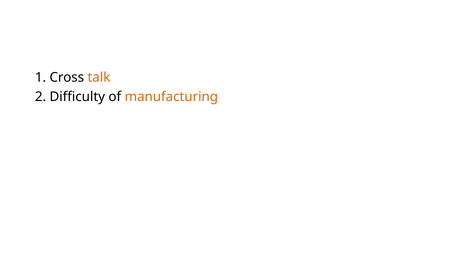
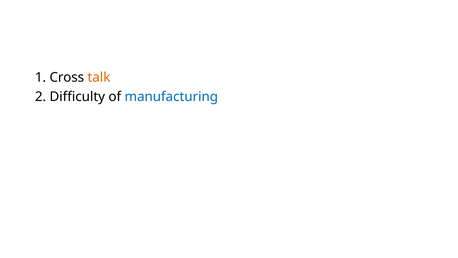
manufacturing colour: orange -> blue
